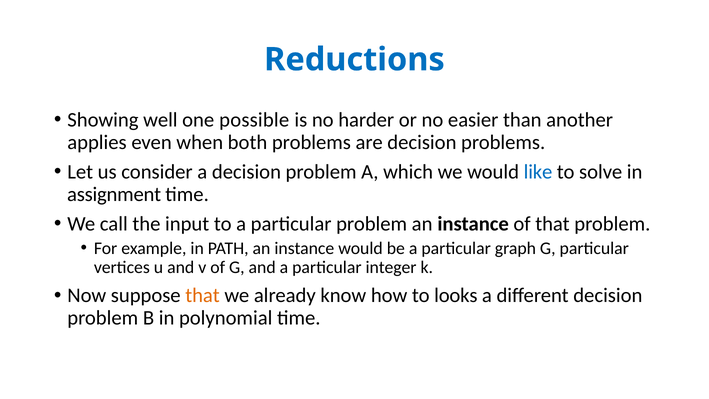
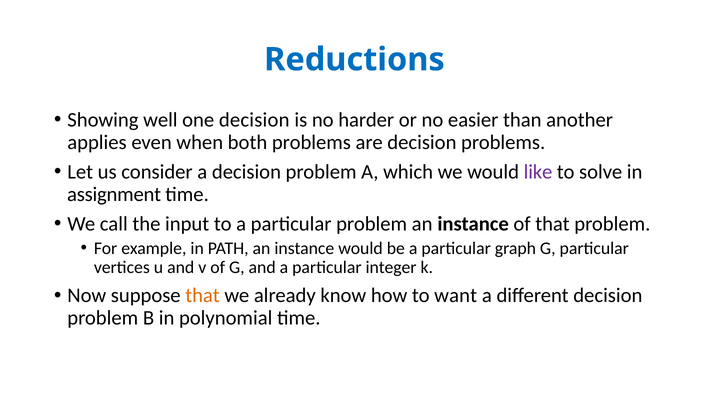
one possible: possible -> decision
like colour: blue -> purple
looks: looks -> want
